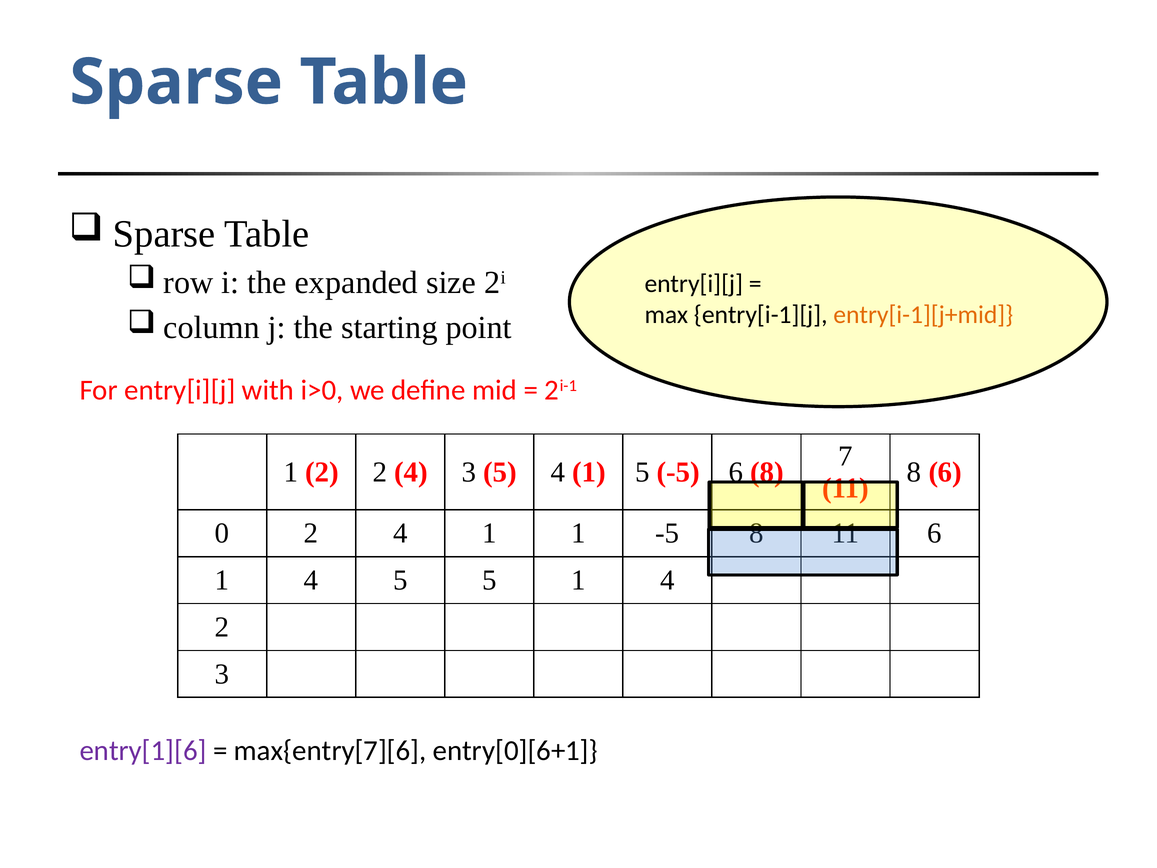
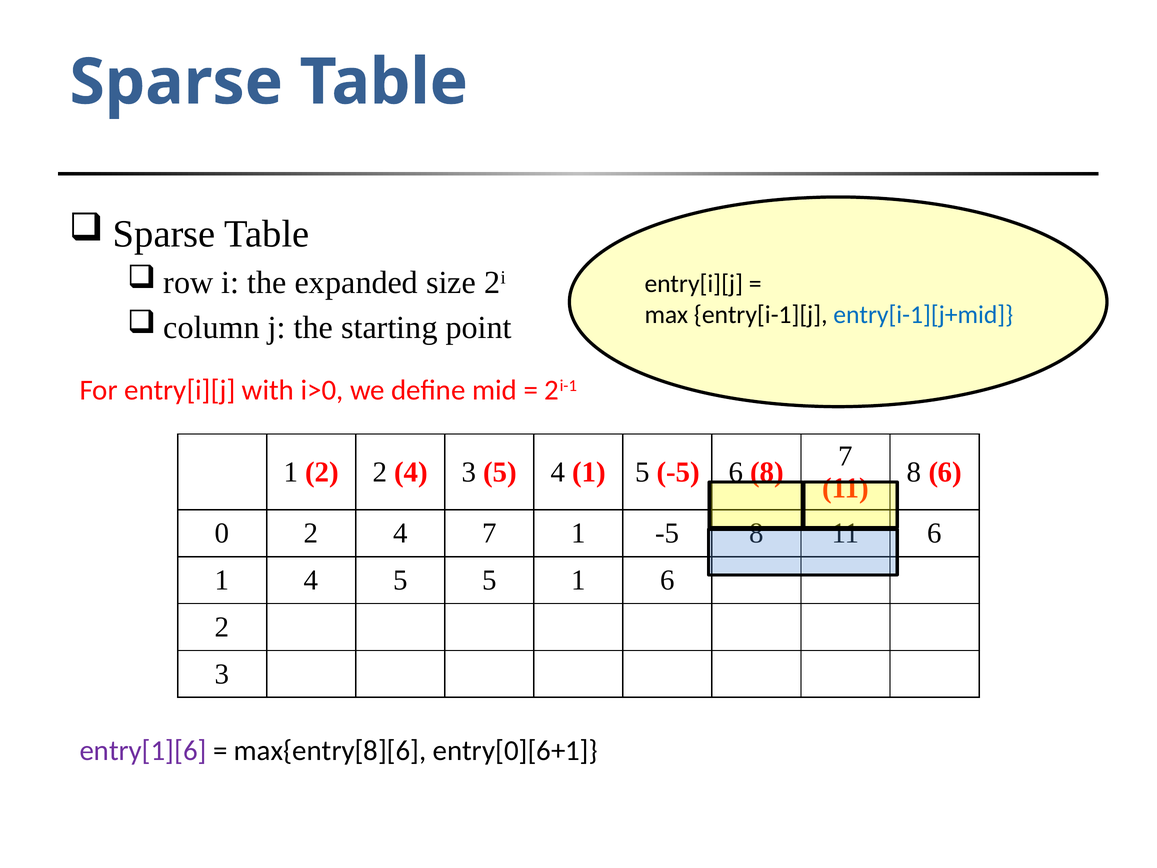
entry[i-1][j+mid colour: orange -> blue
2 4 1: 1 -> 7
5 1 4: 4 -> 6
max{entry[7][6: max{entry[7][6 -> max{entry[8][6
